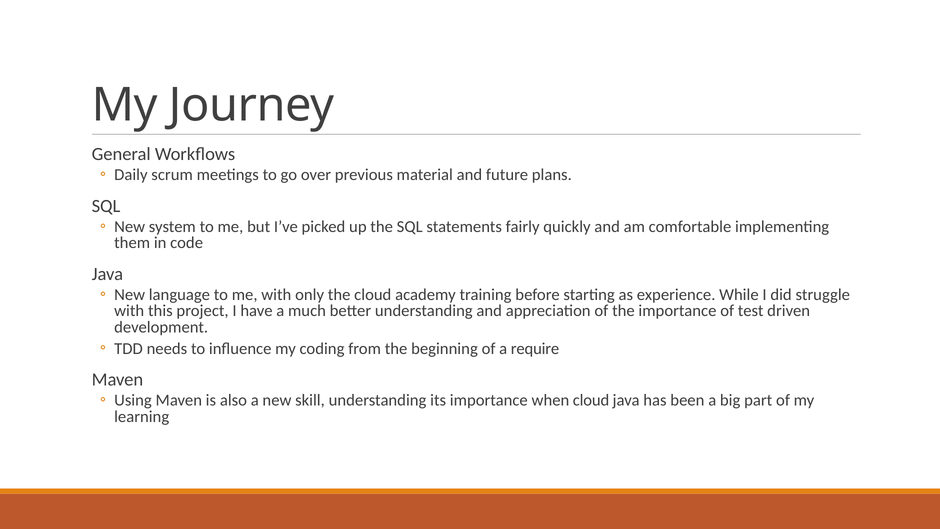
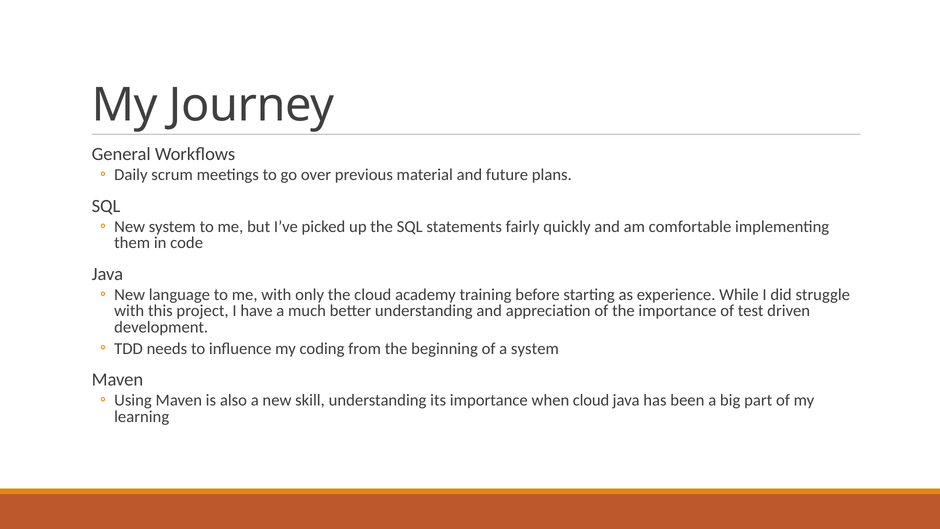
a require: require -> system
